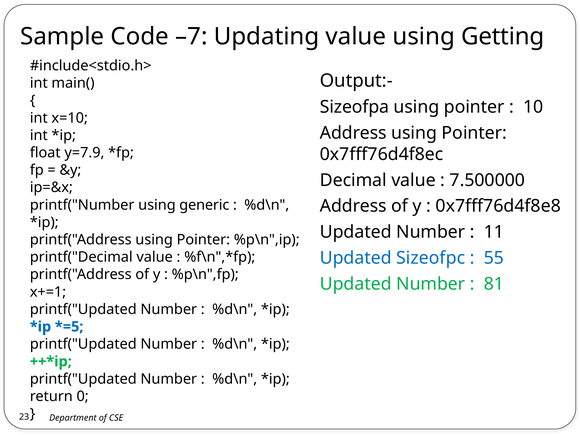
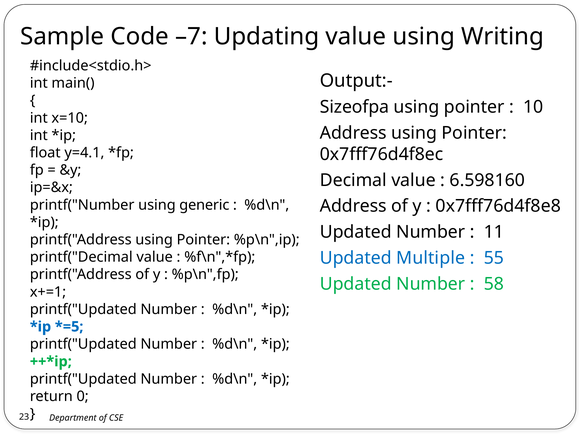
Getting: Getting -> Writing
y=7.9: y=7.9 -> y=4.1
7.500000: 7.500000 -> 6.598160
Sizeofpc: Sizeofpc -> Multiple
81: 81 -> 58
